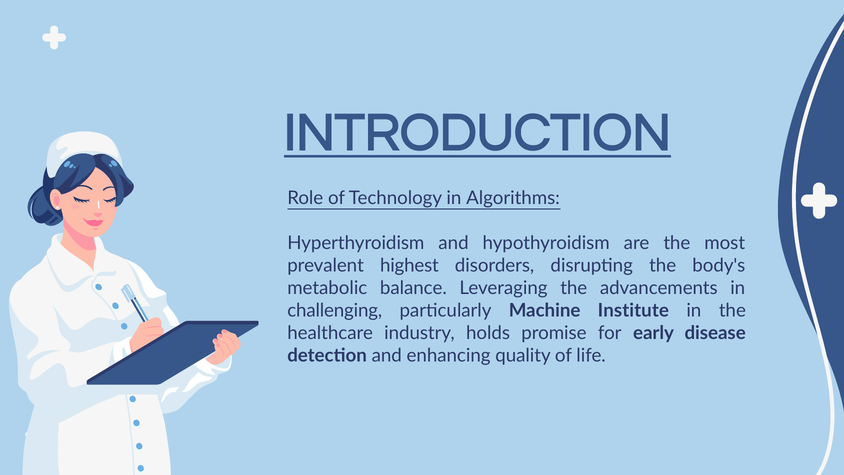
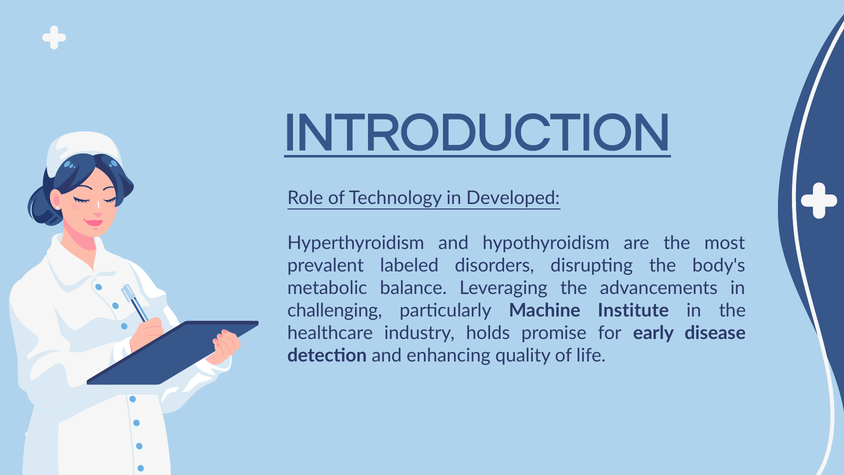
Algorithms: Algorithms -> Developed
highest: highest -> labeled
